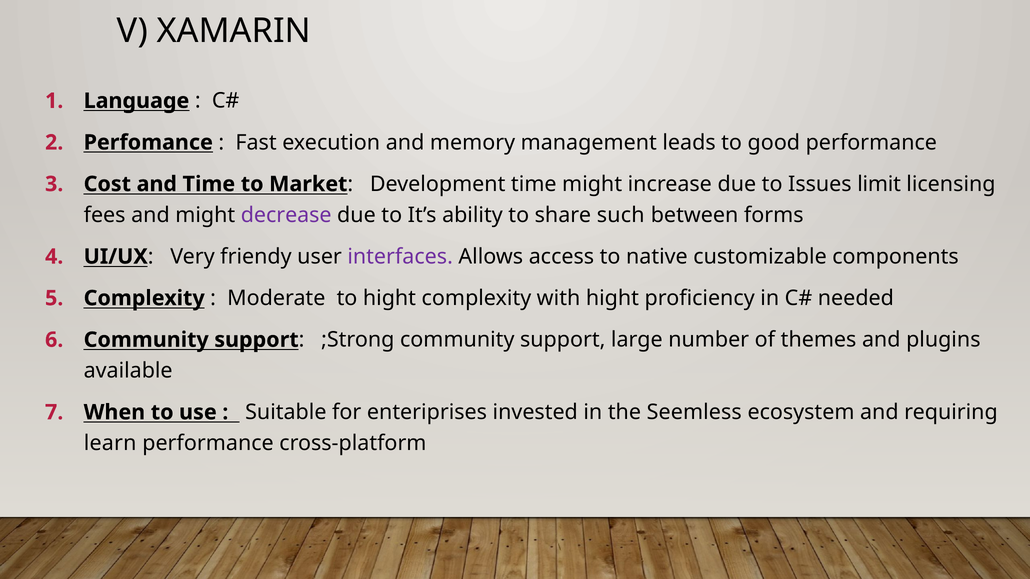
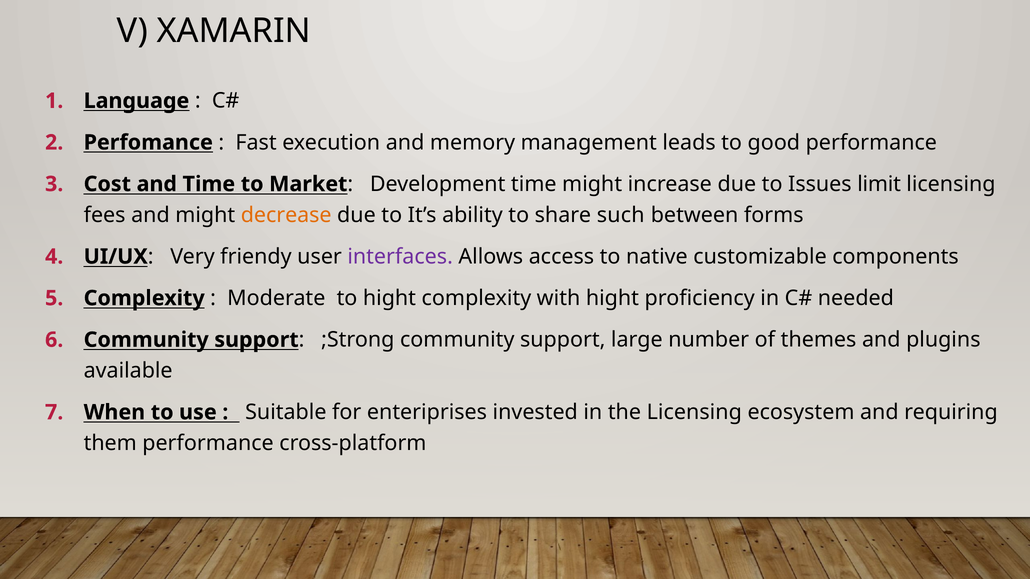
decrease colour: purple -> orange
the Seemless: Seemless -> Licensing
learn: learn -> them
